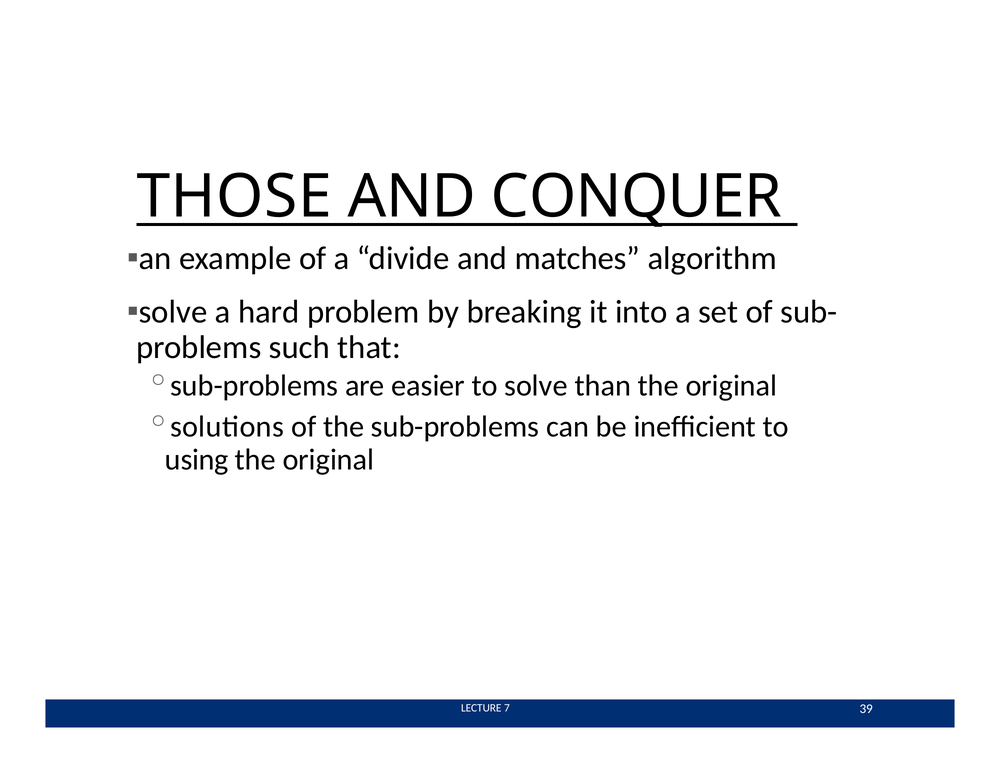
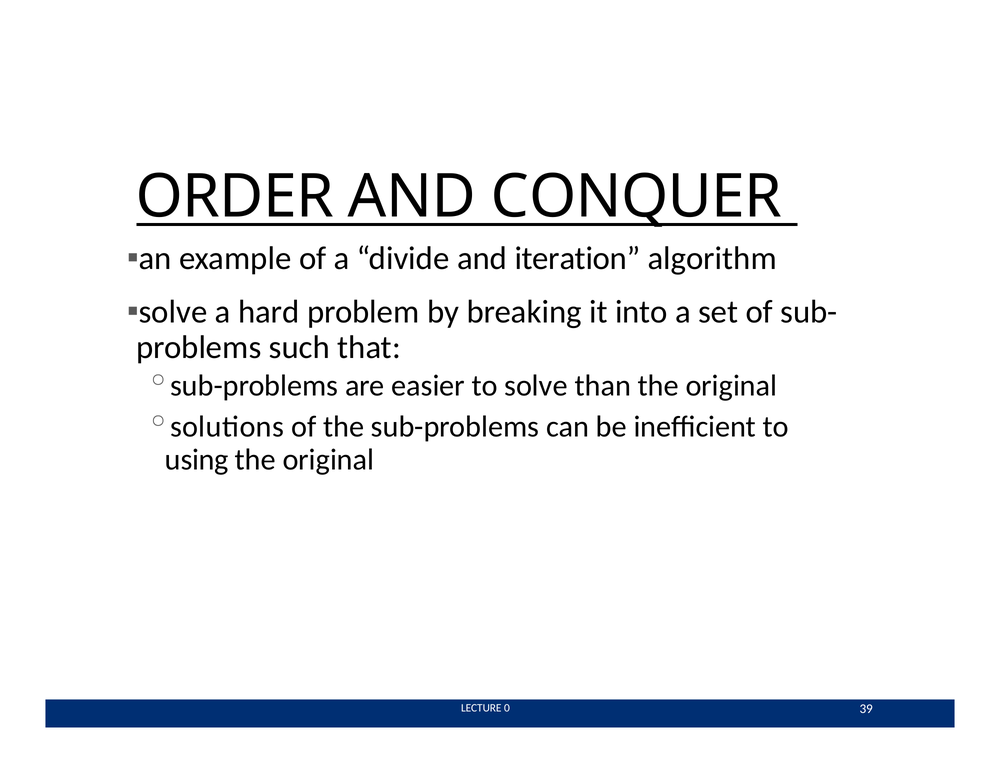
THOSE: THOSE -> ORDER
matches: matches -> iteration
7: 7 -> 0
